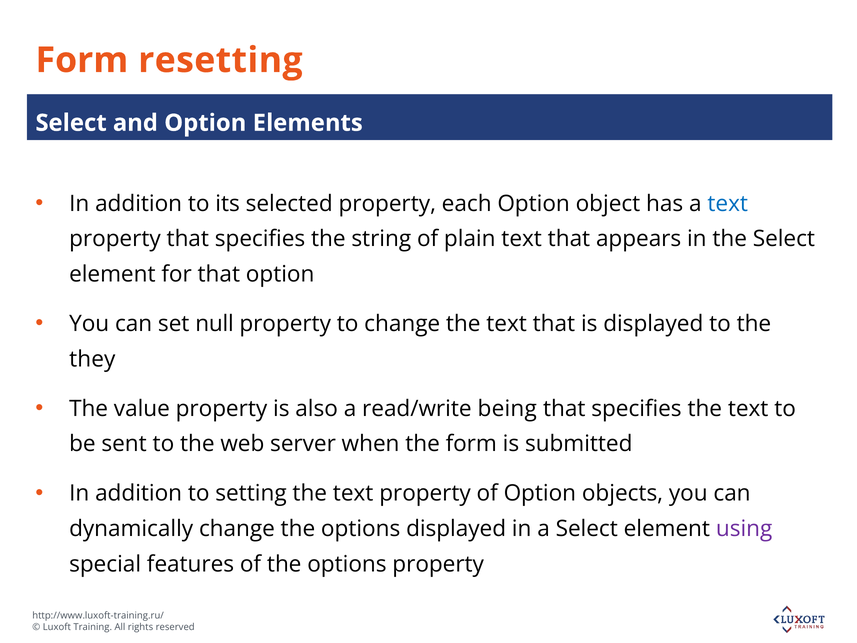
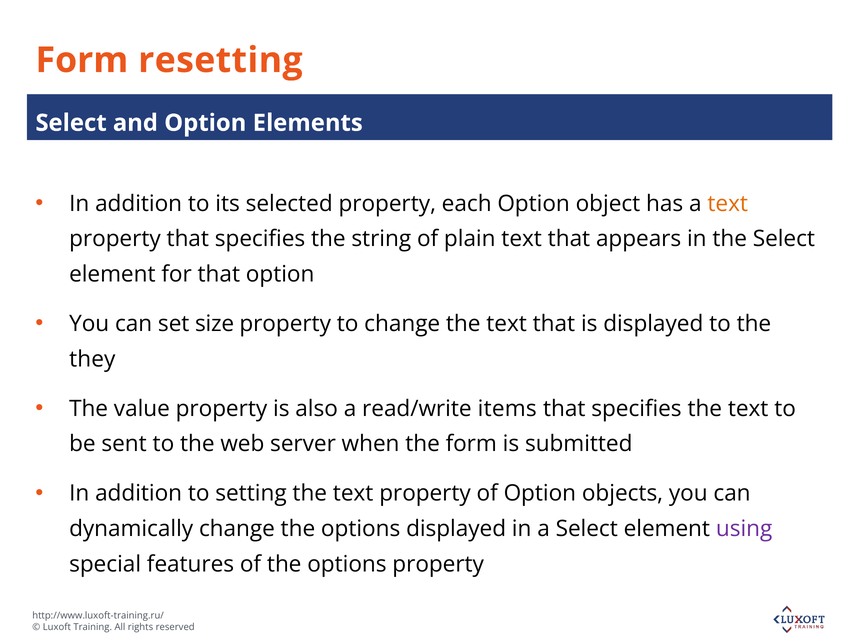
text at (728, 204) colour: blue -> orange
null: null -> size
being: being -> items
